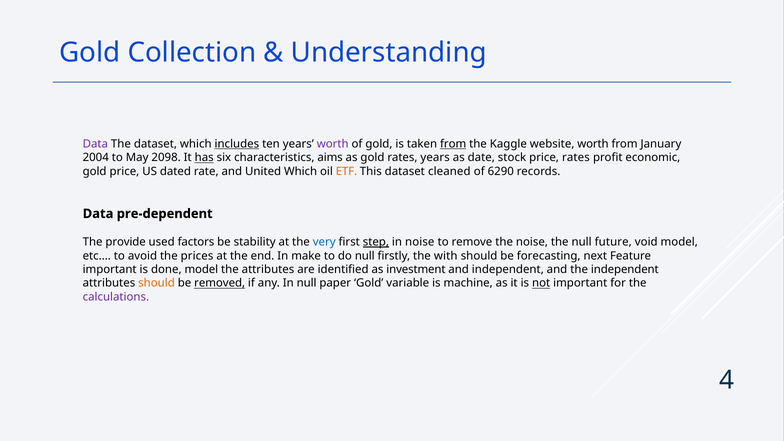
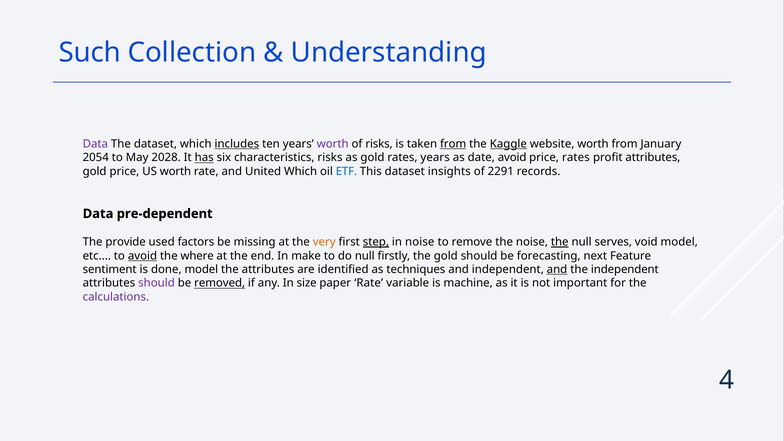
Gold at (90, 52): Gold -> Such
of gold: gold -> risks
Kaggle underline: none -> present
2004: 2004 -> 2054
2098: 2098 -> 2028
characteristics aims: aims -> risks
date stock: stock -> avoid
profit economic: economic -> attributes
US dated: dated -> worth
ETF colour: orange -> blue
cleaned: cleaned -> insights
6290: 6290 -> 2291
stability: stability -> missing
very colour: blue -> orange
the at (560, 242) underline: none -> present
future: future -> serves
avoid at (142, 256) underline: none -> present
prices: prices -> where
the with: with -> gold
important at (110, 269): important -> sentiment
investment: investment -> techniques
and at (557, 269) underline: none -> present
should at (156, 283) colour: orange -> purple
In null: null -> size
paper Gold: Gold -> Rate
not underline: present -> none
